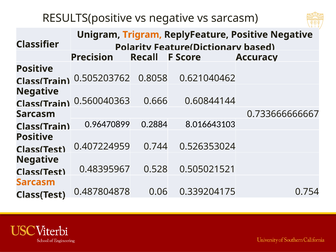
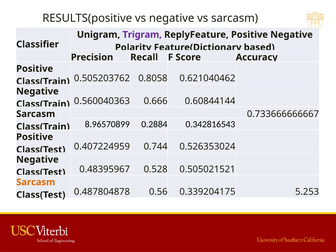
Trigram colour: orange -> purple
0.96470899: 0.96470899 -> 8.96570899
8.016643103: 8.016643103 -> 0.342816543
0.06: 0.06 -> 0.56
0.754: 0.754 -> 5.253
